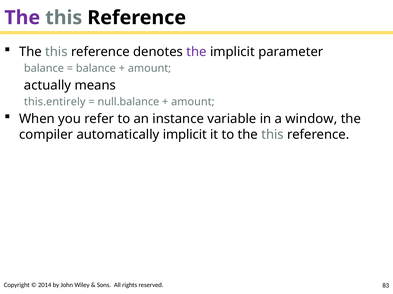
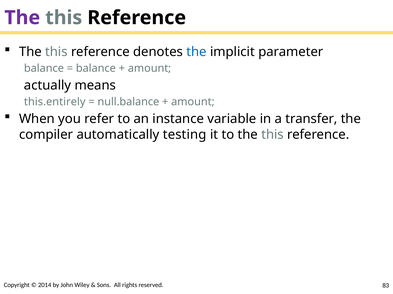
the at (197, 52) colour: purple -> blue
window: window -> transfer
automatically implicit: implicit -> testing
